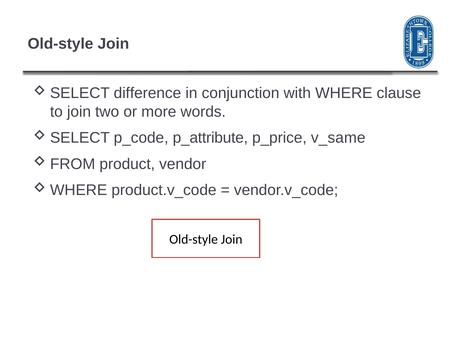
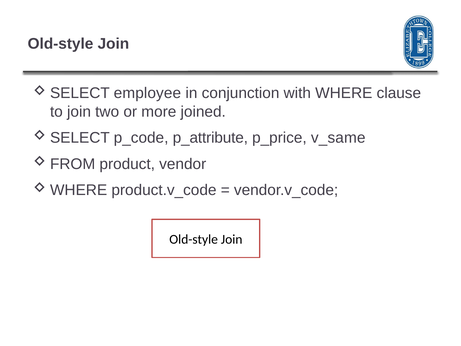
difference: difference -> employee
words: words -> joined
